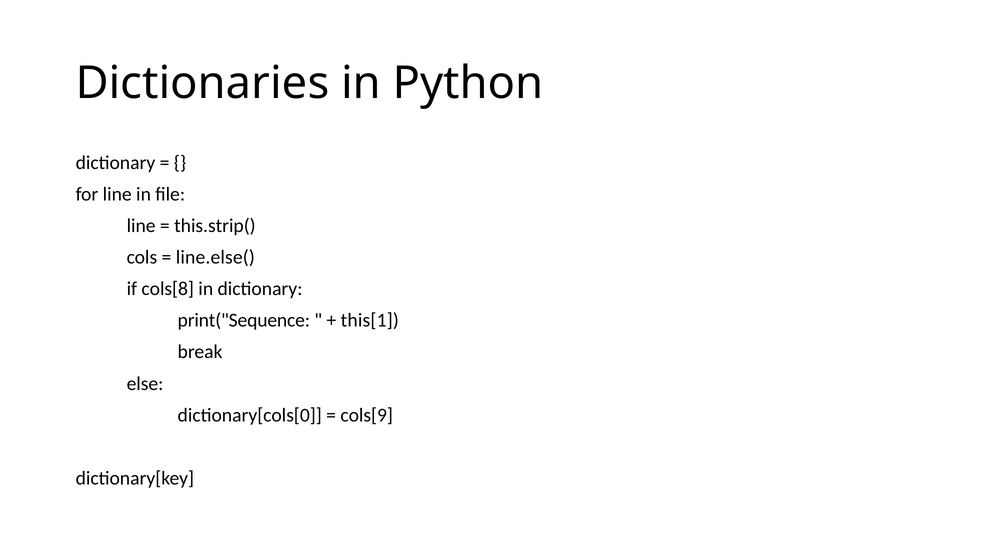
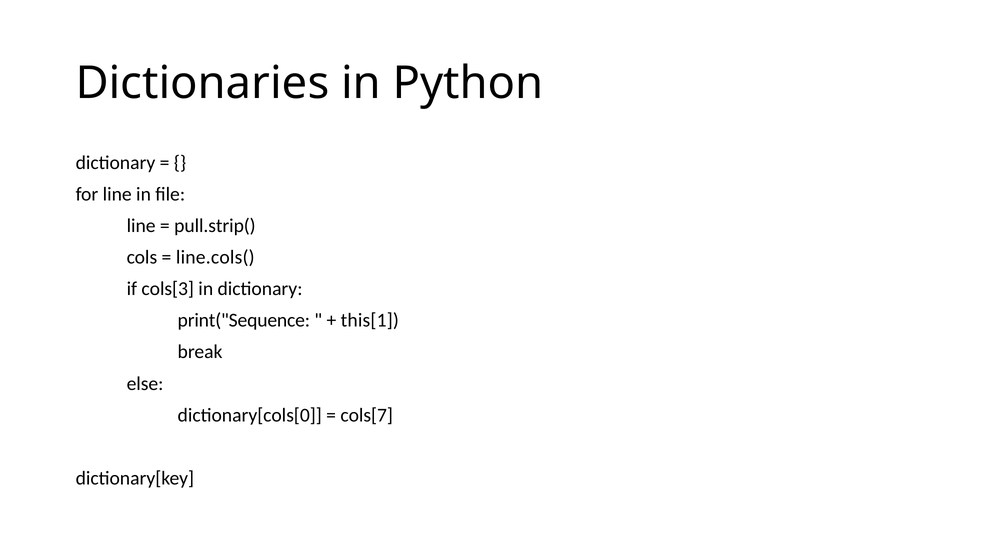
this.strip(: this.strip( -> pull.strip(
line.else(: line.else( -> line.cols(
cols[8: cols[8 -> cols[3
cols[9: cols[9 -> cols[7
